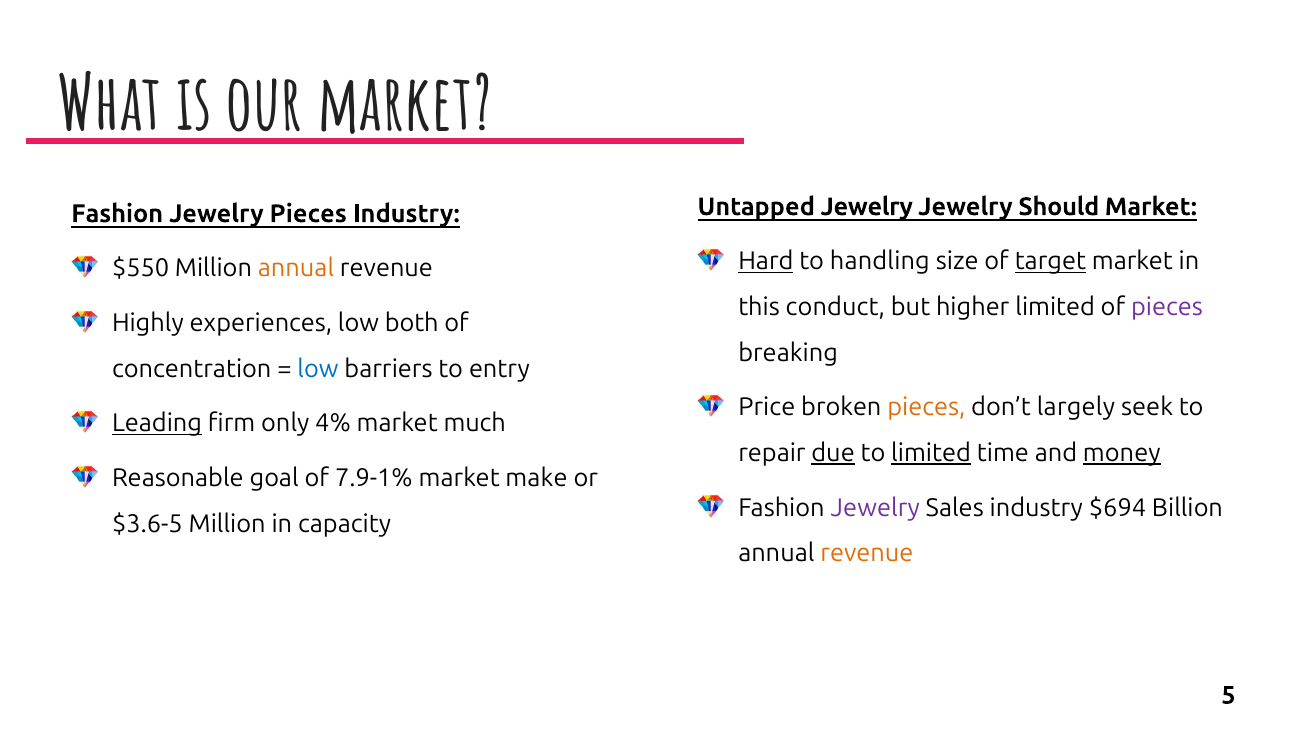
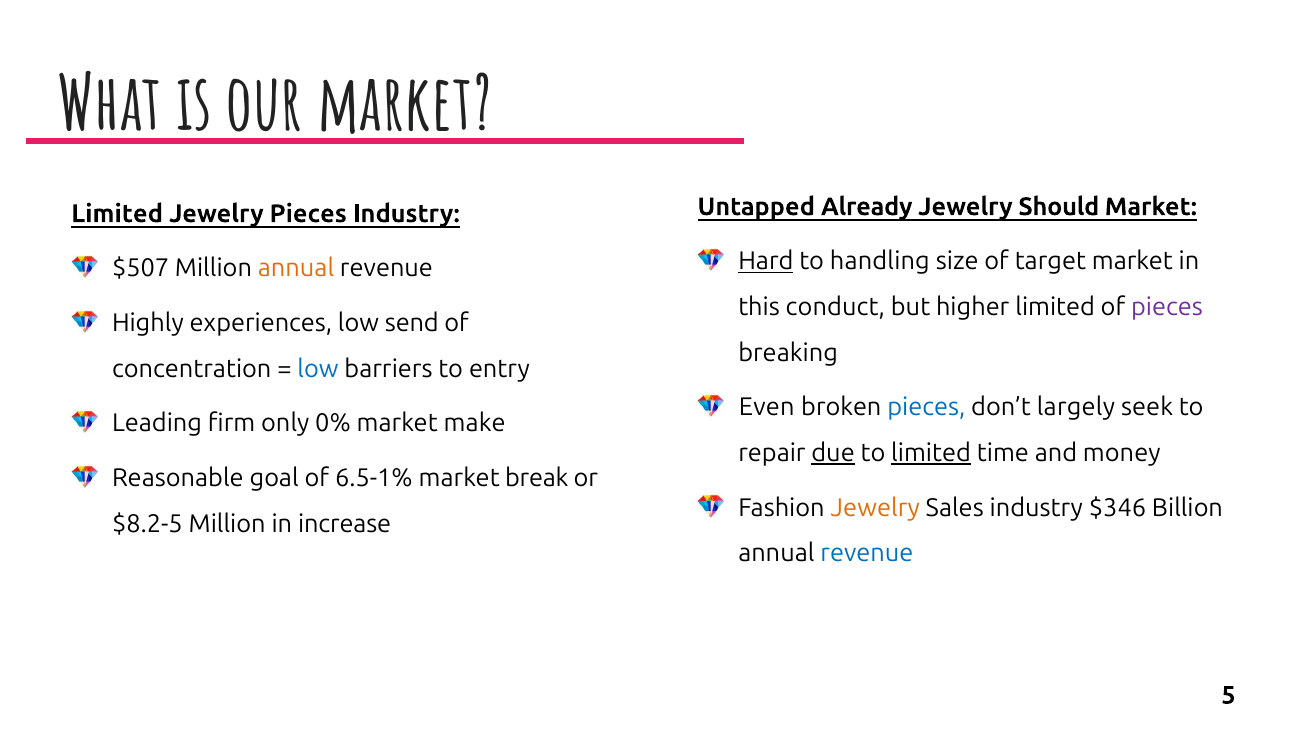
Untapped Jewelry: Jewelry -> Already
Fashion at (117, 214): Fashion -> Limited
target underline: present -> none
$550: $550 -> $507
both: both -> send
Price: Price -> Even
pieces at (926, 407) colour: orange -> blue
Leading underline: present -> none
4%: 4% -> 0%
much: much -> make
money underline: present -> none
7.9-1%: 7.9-1% -> 6.5-1%
make: make -> break
Jewelry at (875, 508) colour: purple -> orange
$694: $694 -> $346
$3.6-5: $3.6-5 -> $8.2-5
capacity: capacity -> increase
revenue at (867, 553) colour: orange -> blue
